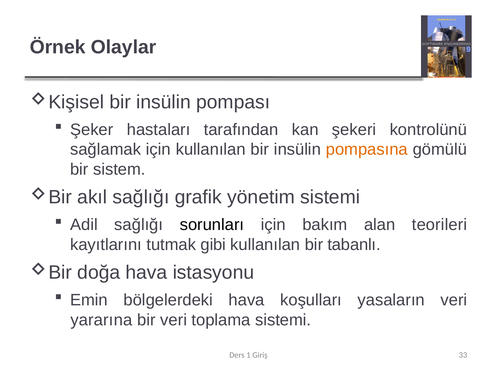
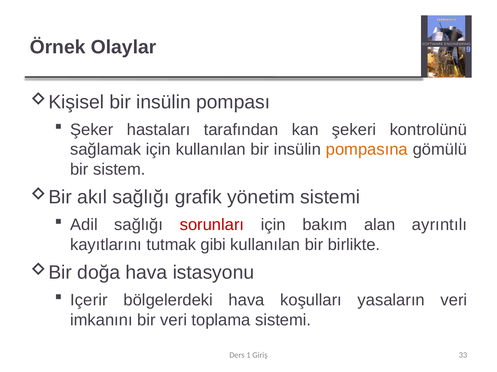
sorunları colour: black -> red
teorileri: teorileri -> ayrıntılı
tabanlı: tabanlı -> birlikte
Emin: Emin -> Içerir
yararına: yararına -> imkanını
